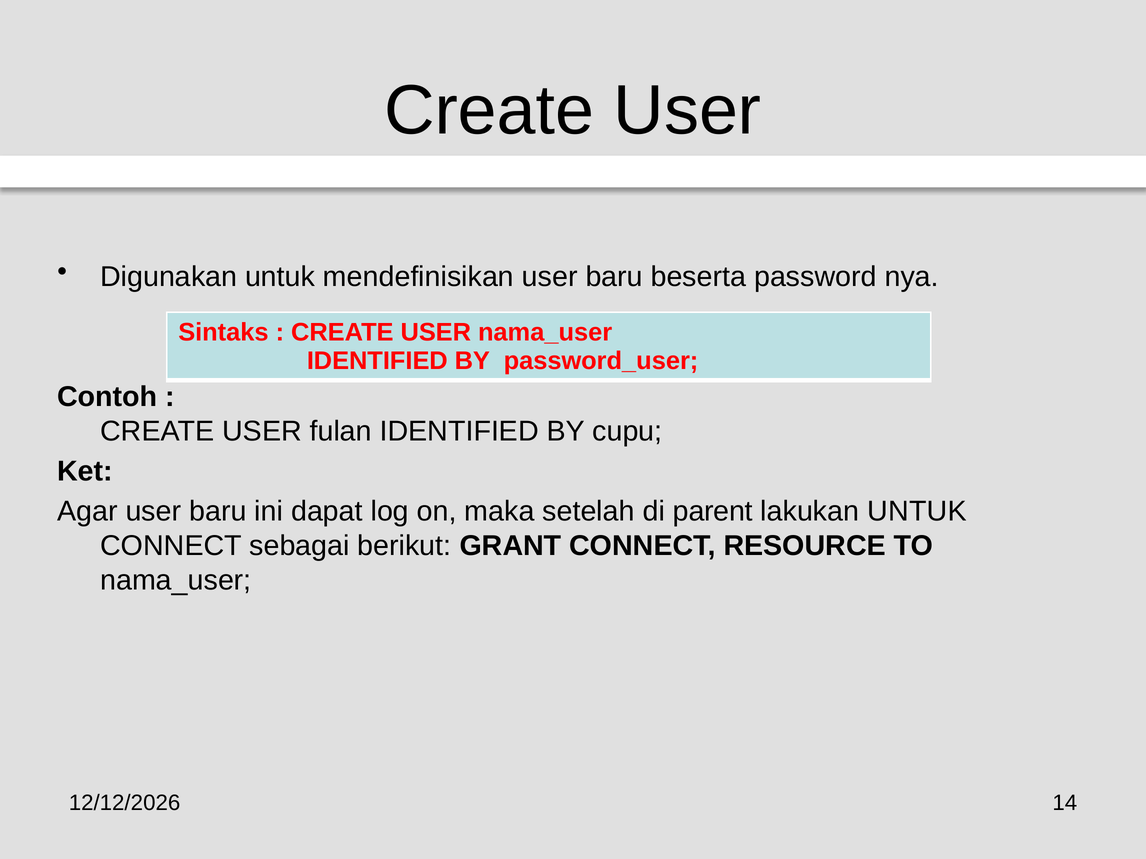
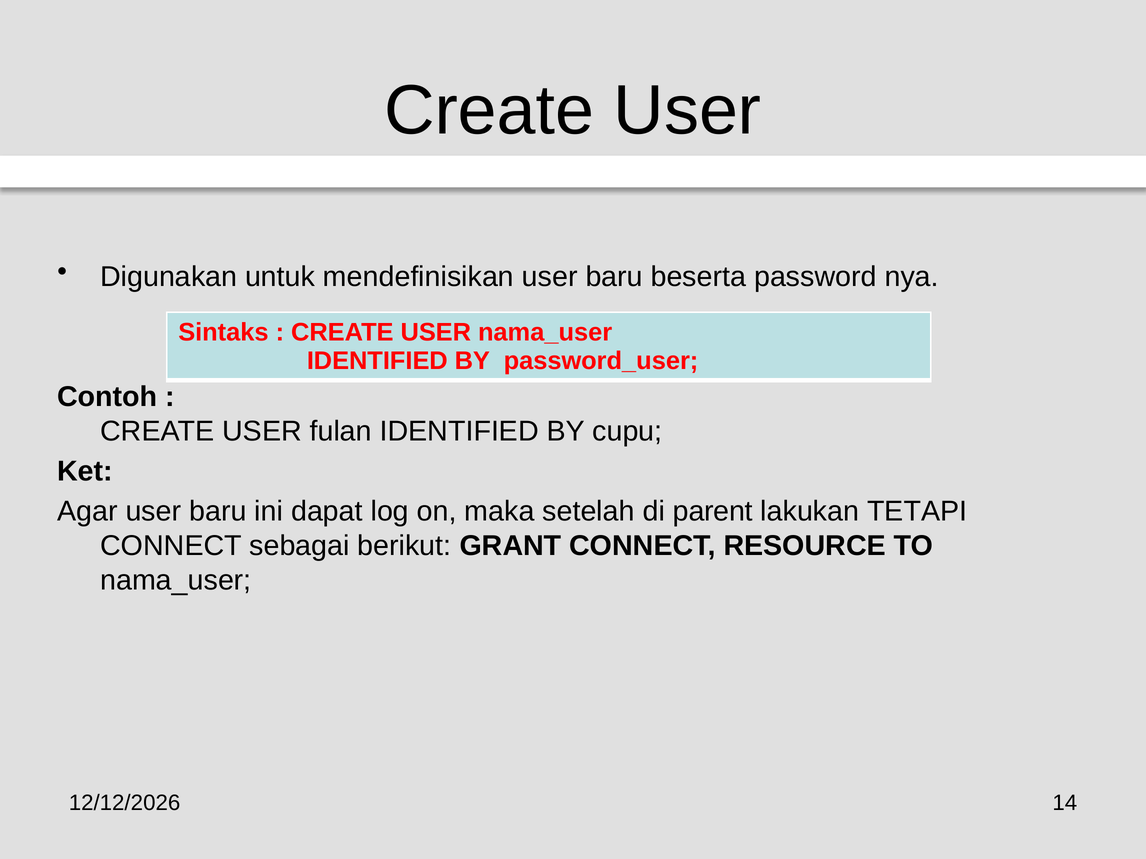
lakukan UNTUK: UNTUK -> TETAPI
